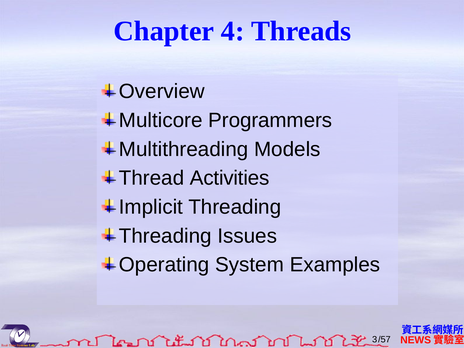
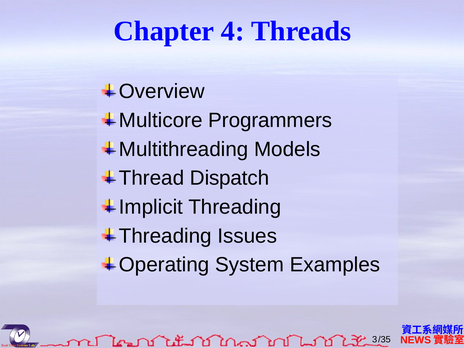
Activities: Activities -> Dispatch
/57: /57 -> /35
